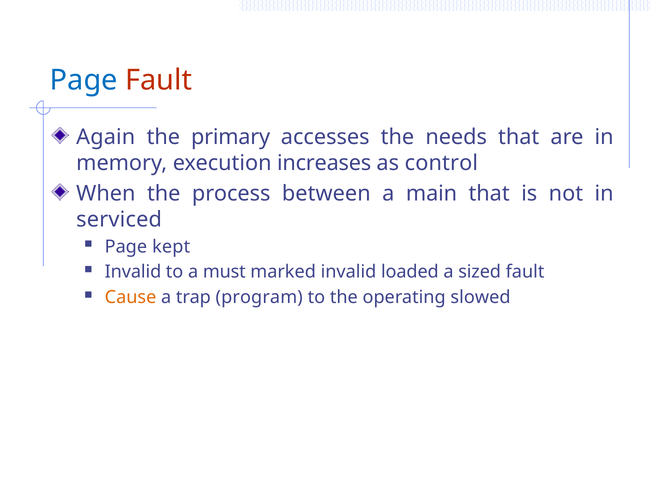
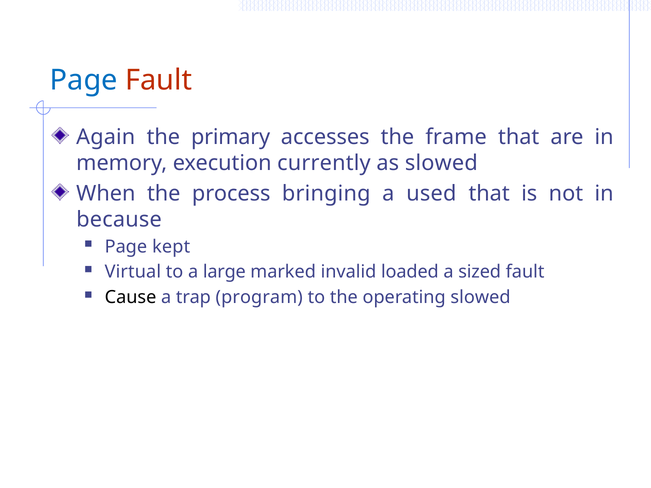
needs: needs -> frame
increases: increases -> currently
as control: control -> slowed
between: between -> bringing
main: main -> used
serviced: serviced -> because
Invalid at (133, 272): Invalid -> Virtual
must: must -> large
Cause colour: orange -> black
